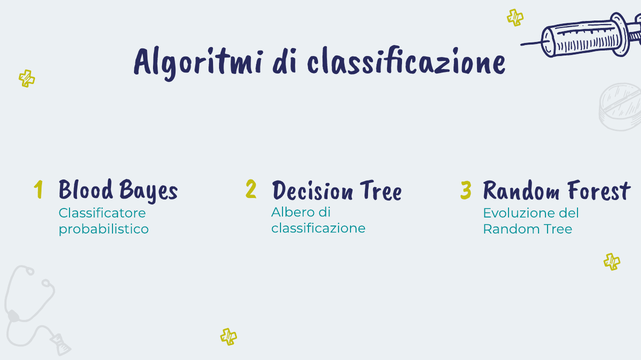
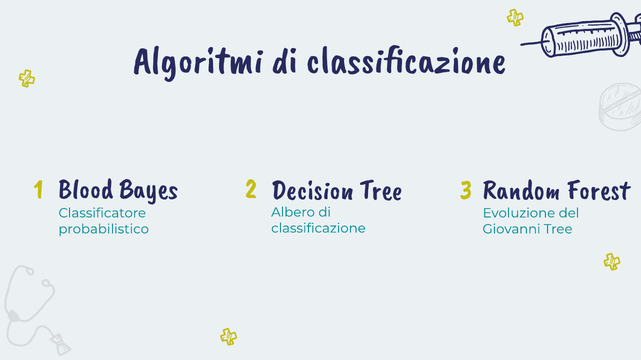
Random at (511, 229): Random -> Giovanni
